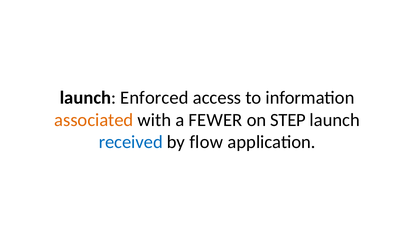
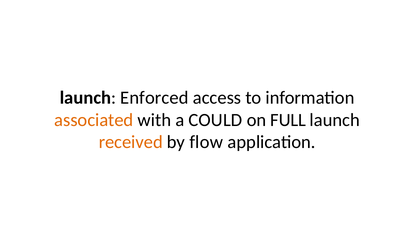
FEWER: FEWER -> COULD
STEP: STEP -> FULL
received colour: blue -> orange
